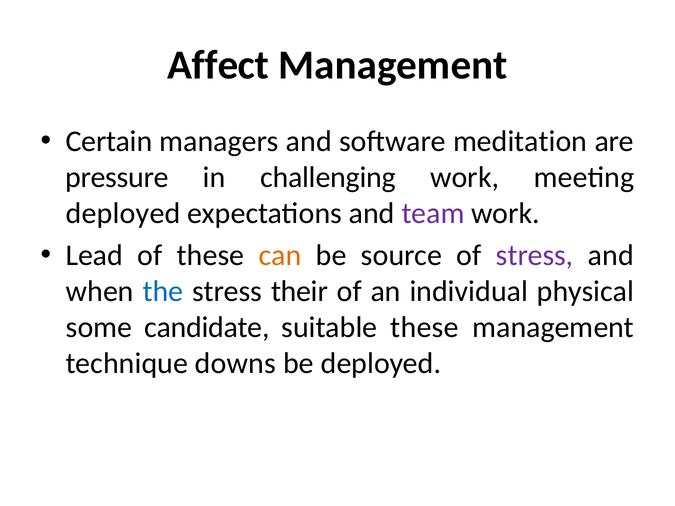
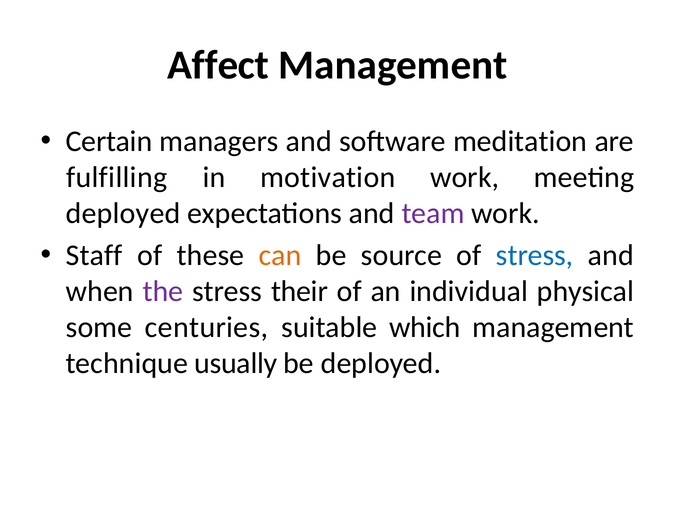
pressure: pressure -> fulfilling
challenging: challenging -> motivation
Lead: Lead -> Staff
stress at (535, 256) colour: purple -> blue
the colour: blue -> purple
candidate: candidate -> centuries
suitable these: these -> which
downs: downs -> usually
